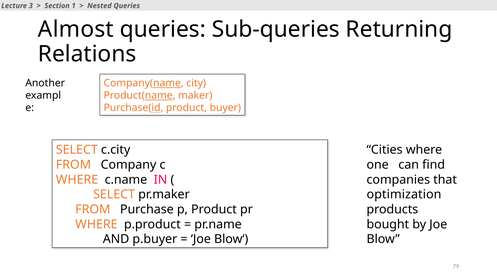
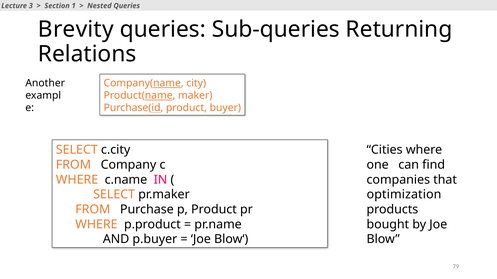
Almost: Almost -> Brevity
